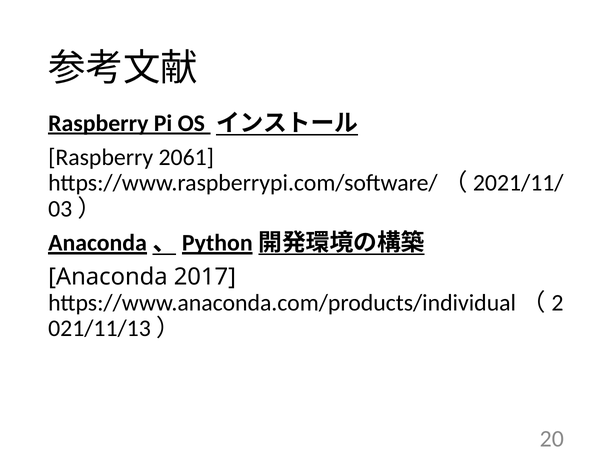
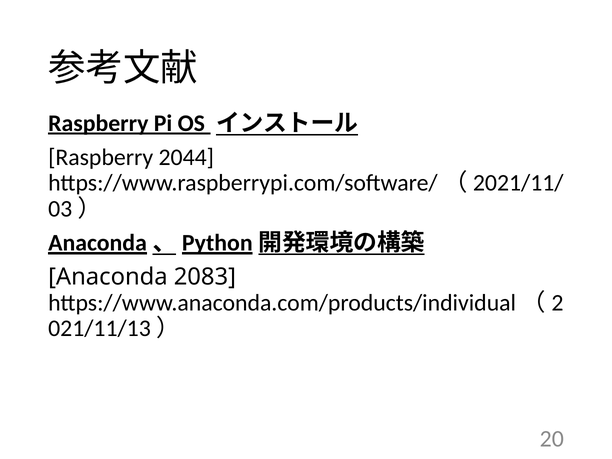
2061: 2061 -> 2044
2017: 2017 -> 2083
